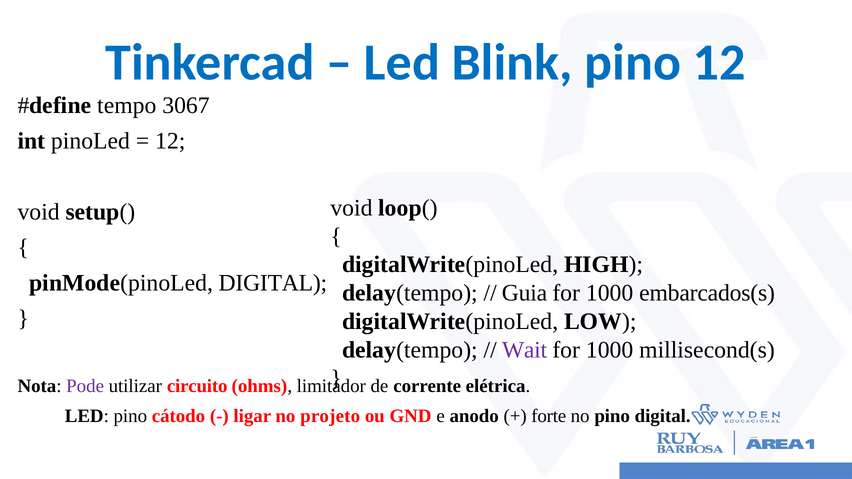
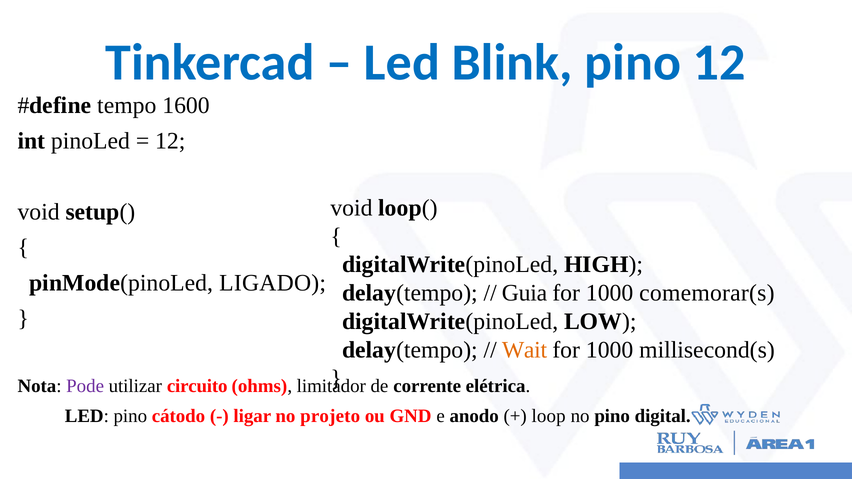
3067: 3067 -> 1600
pinMode(pinoLed DIGITAL: DIGITAL -> LIGADO
embarcados(s: embarcados(s -> comemorar(s
Wait colour: purple -> orange
forte: forte -> loop
